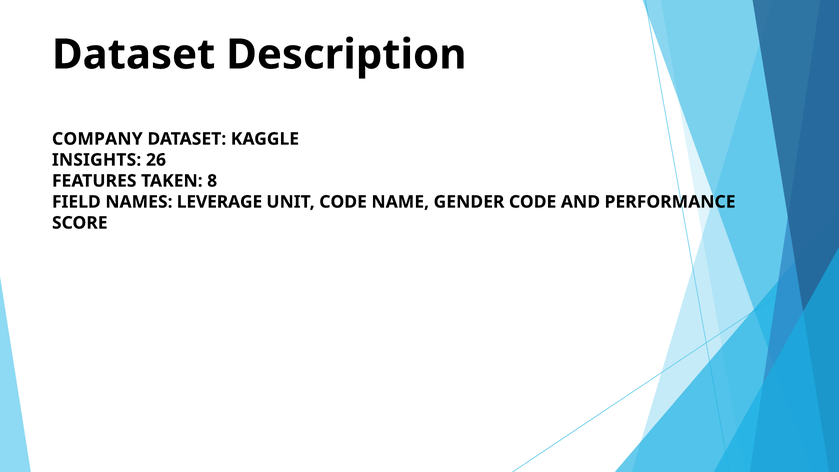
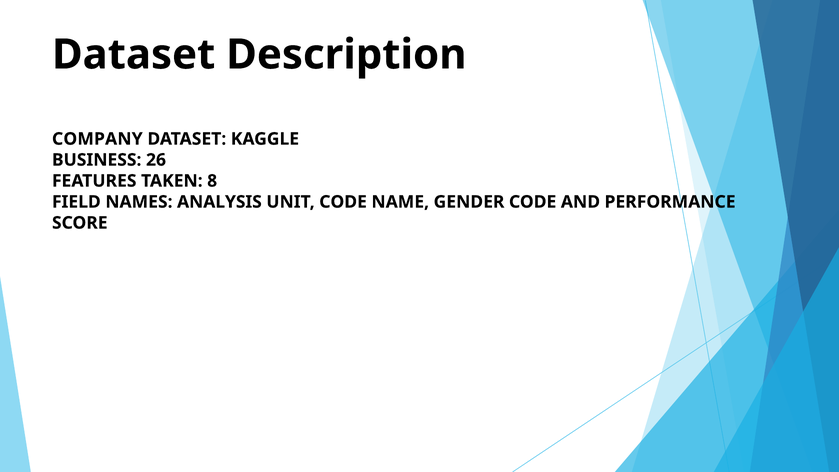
INSIGHTS: INSIGHTS -> BUSINESS
LEVERAGE: LEVERAGE -> ANALYSIS
